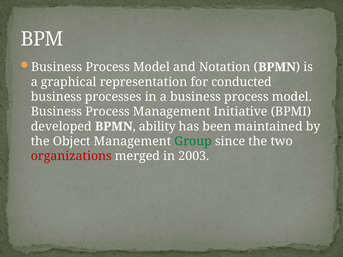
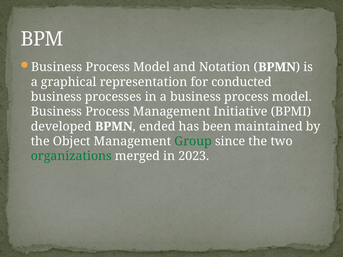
ability: ability -> ended
organizations colour: red -> green
2003: 2003 -> 2023
